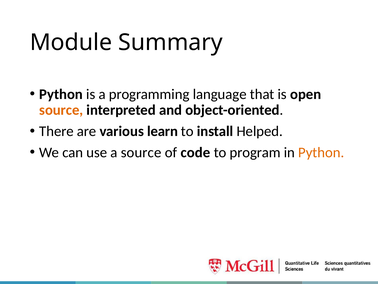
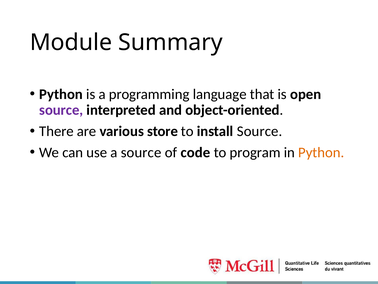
source at (61, 110) colour: orange -> purple
learn: learn -> store
install Helped: Helped -> Source
